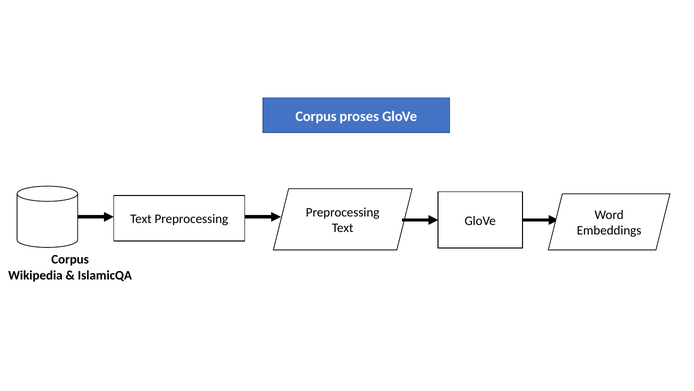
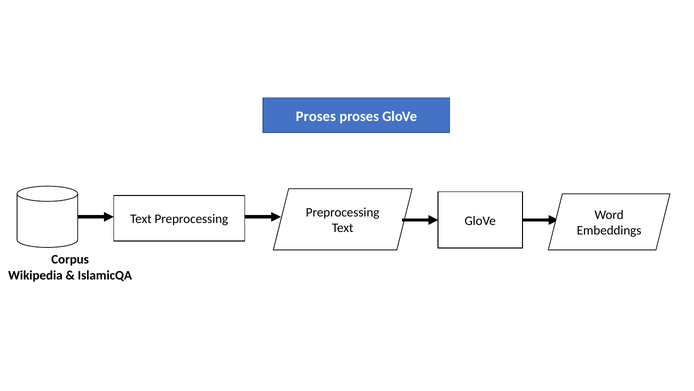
Corpus at (316, 116): Corpus -> Proses
